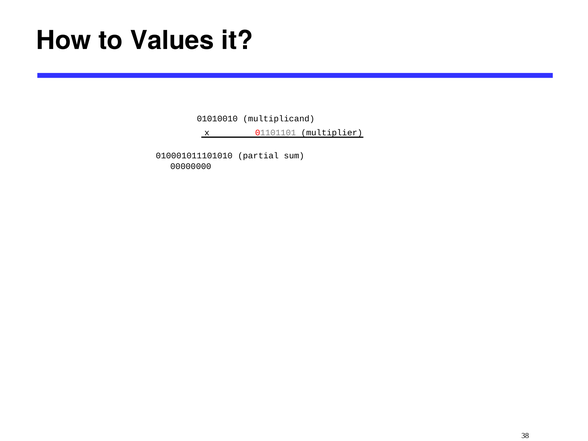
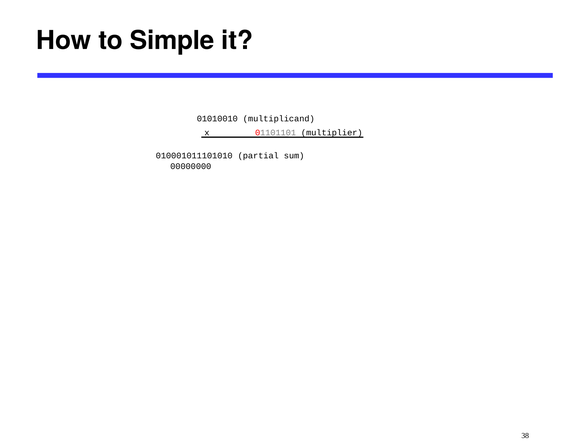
Values: Values -> Simple
